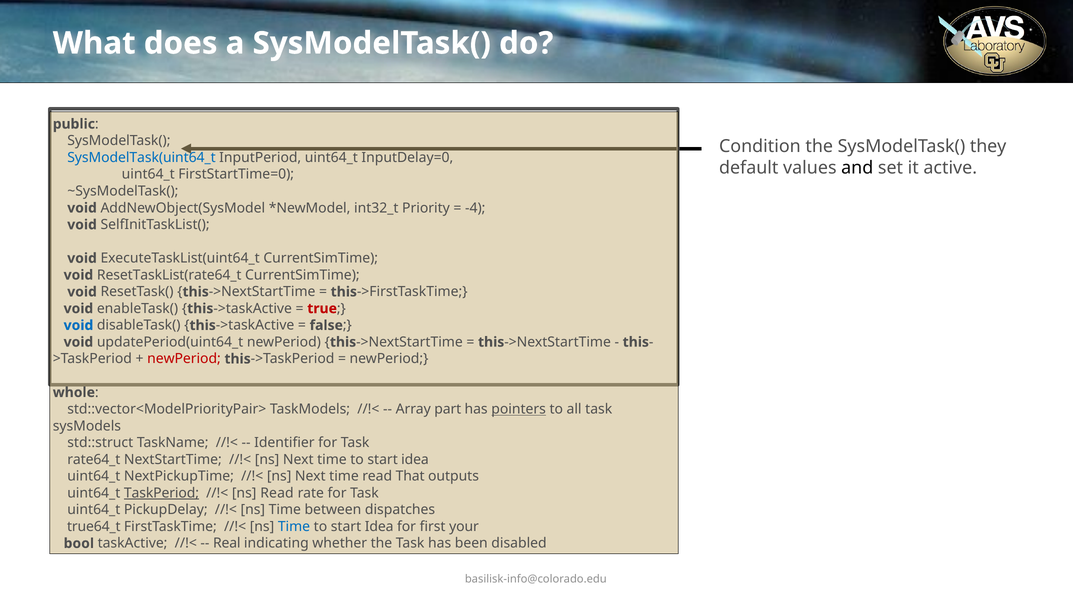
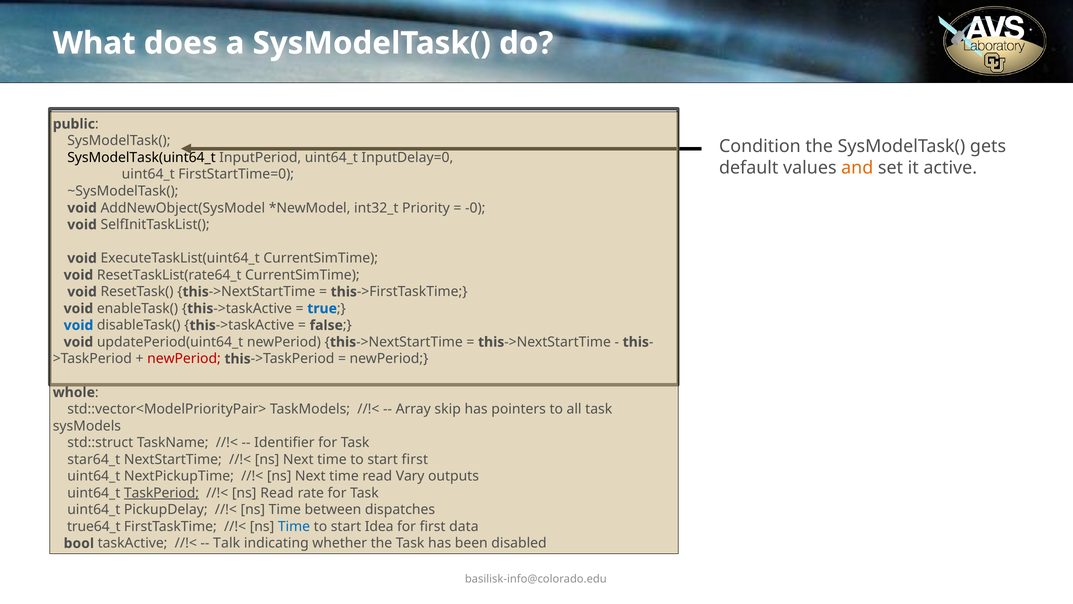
they: they -> gets
SysModelTask(uint64_t colour: blue -> black
and colour: black -> orange
-4: -4 -> -0
true colour: red -> blue
part: part -> skip
pointers underline: present -> none
rate64_t: rate64_t -> star64_t
idea at (415, 459): idea -> first
That: That -> Vary
your: your -> data
Real: Real -> Talk
